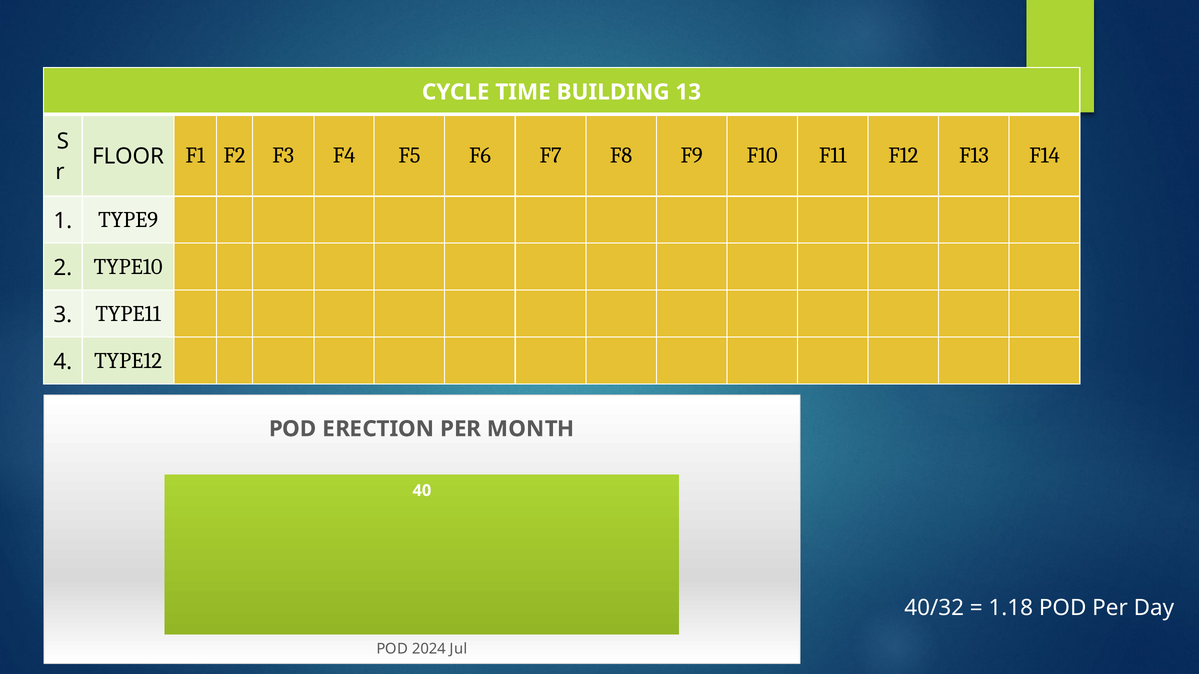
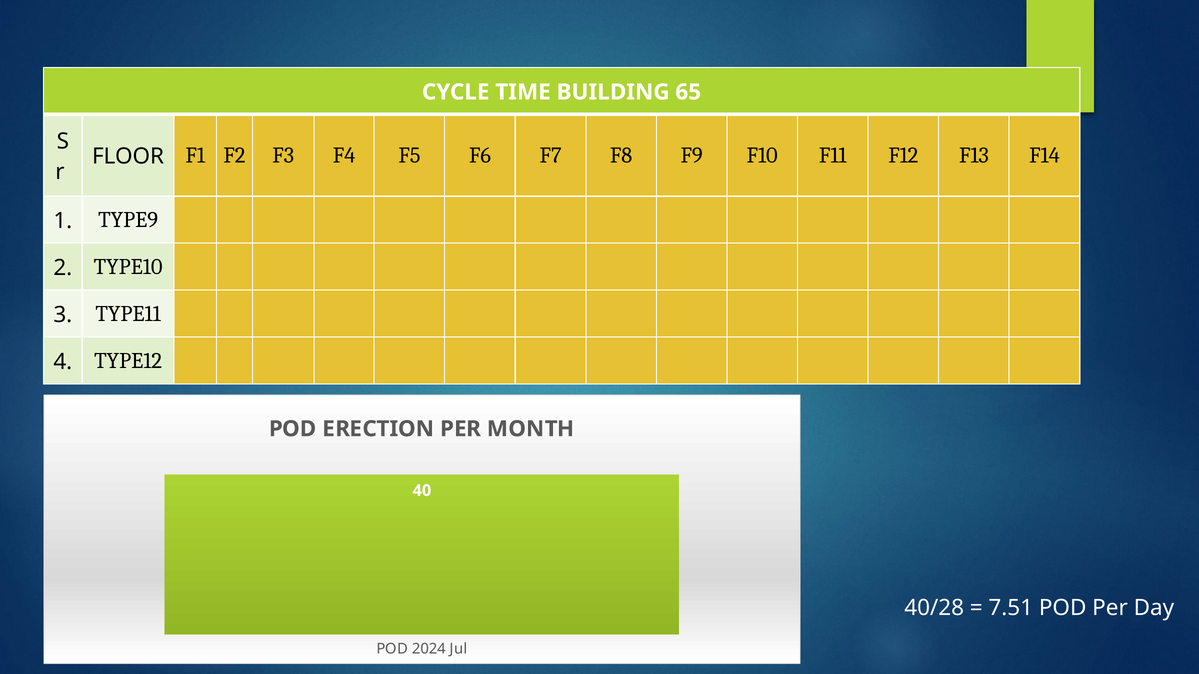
13: 13 -> 65
40/32: 40/32 -> 40/28
1.18: 1.18 -> 7.51
